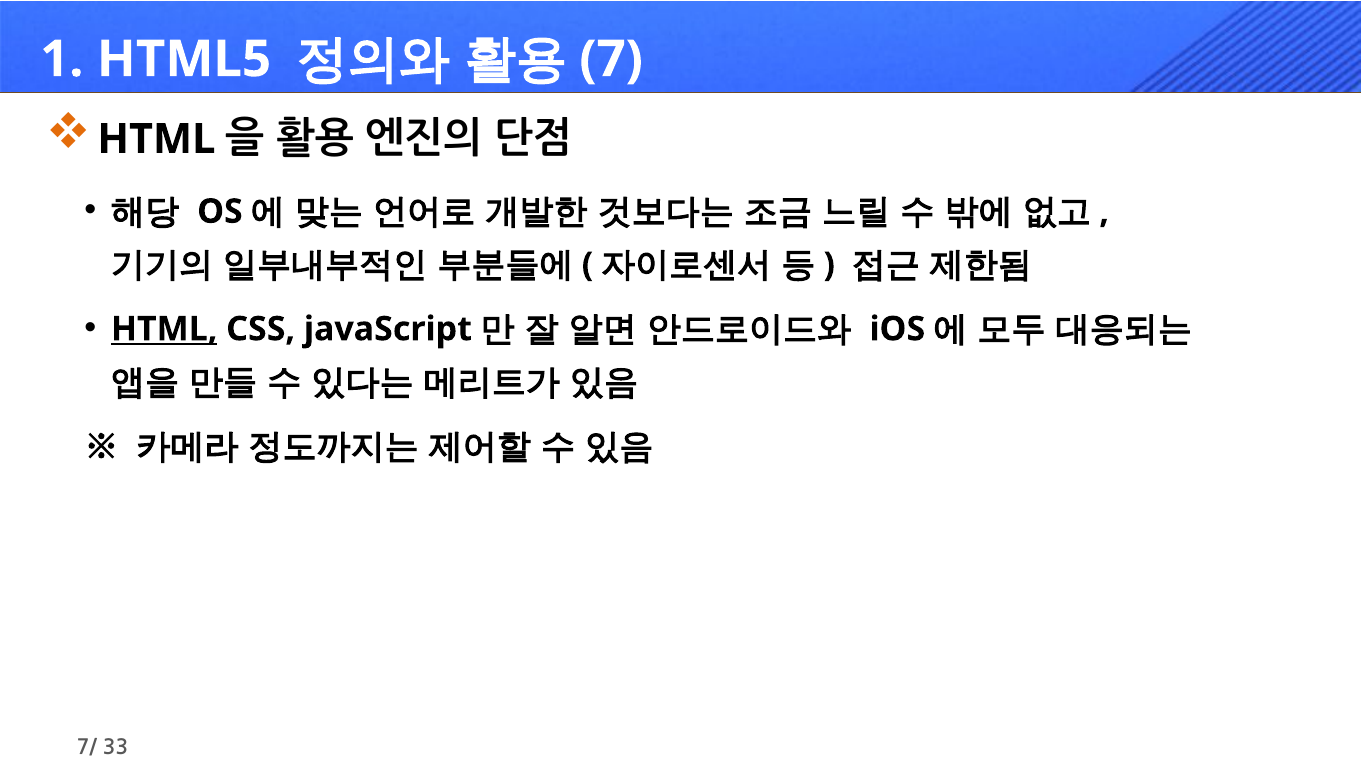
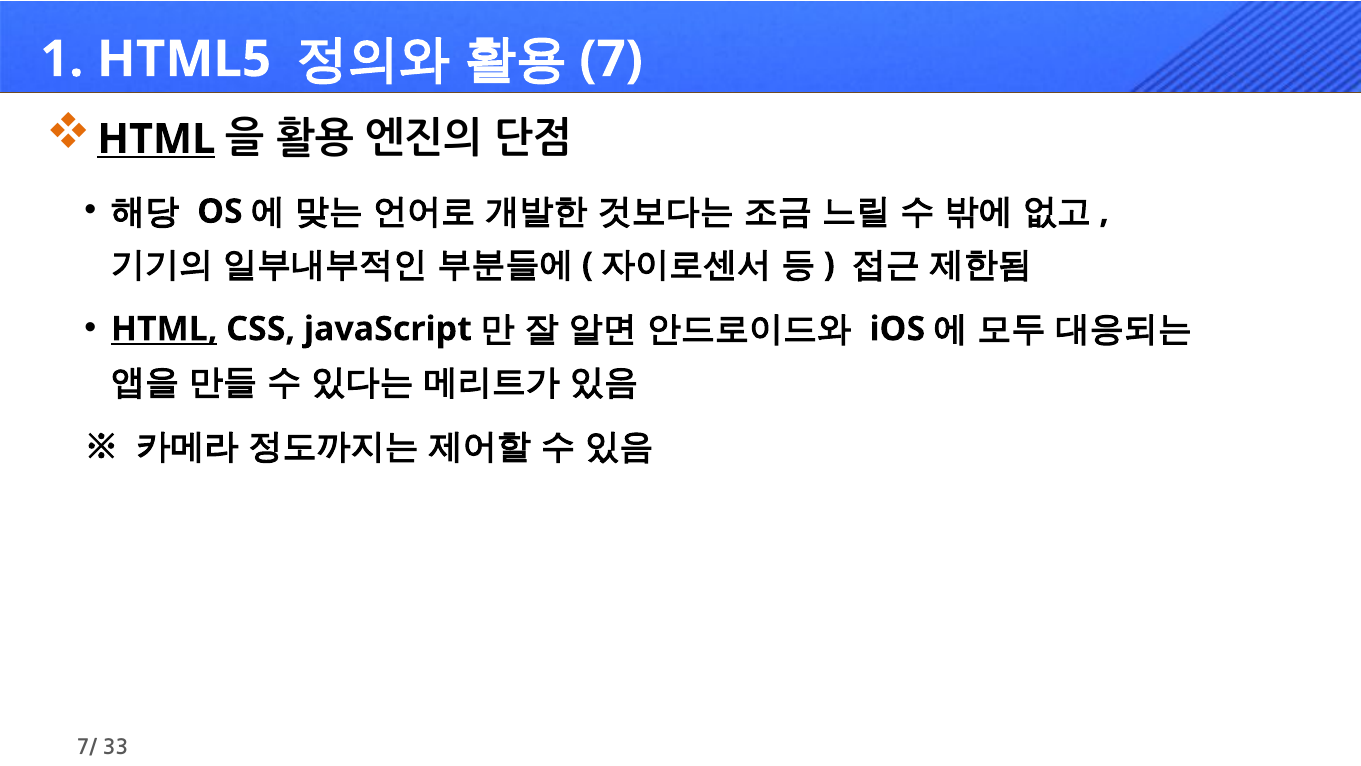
HTML at (156, 139) underline: none -> present
